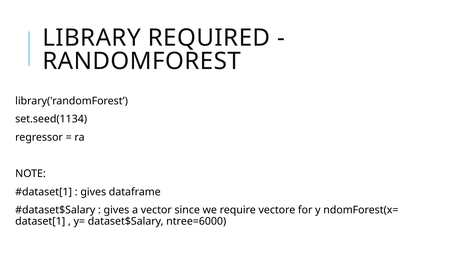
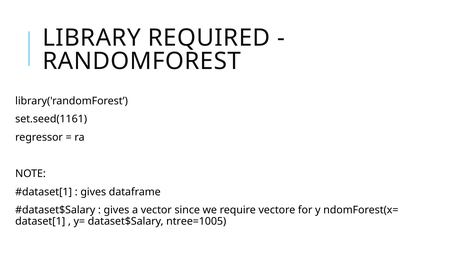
set.seed(1134: set.seed(1134 -> set.seed(1161
ntree=6000: ntree=6000 -> ntree=1005
